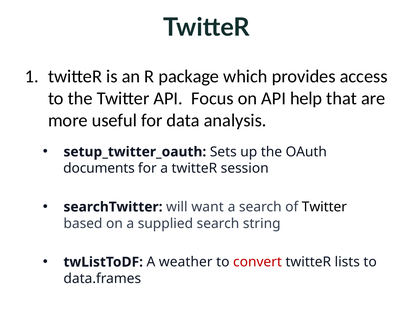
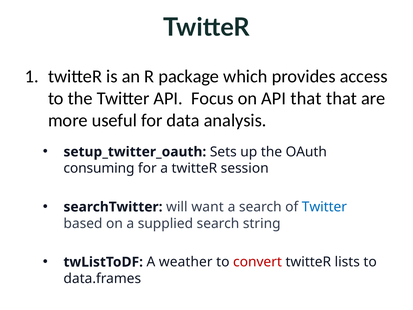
API help: help -> that
documents: documents -> consuming
Twitter at (324, 207) colour: black -> blue
